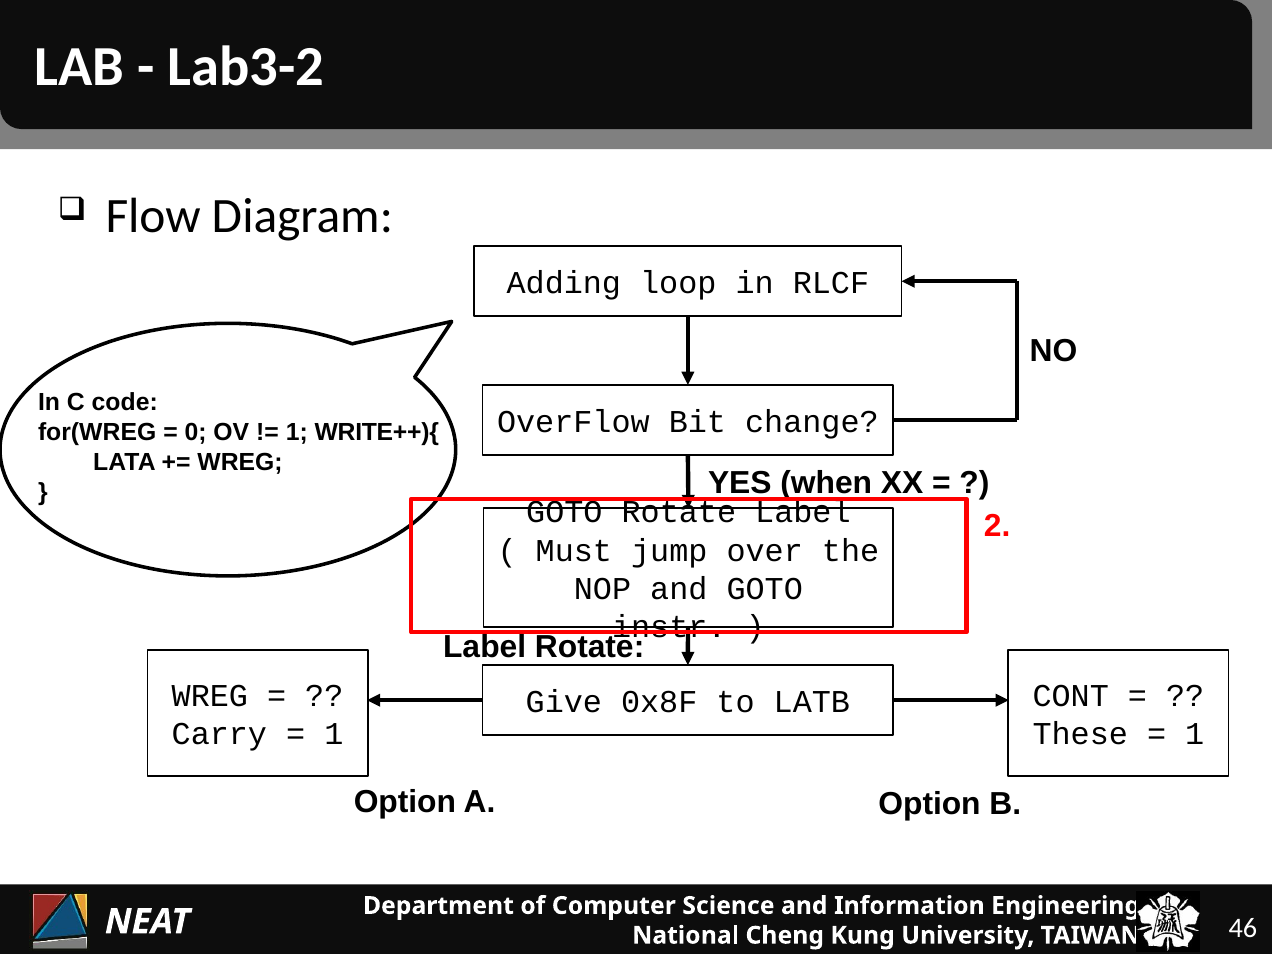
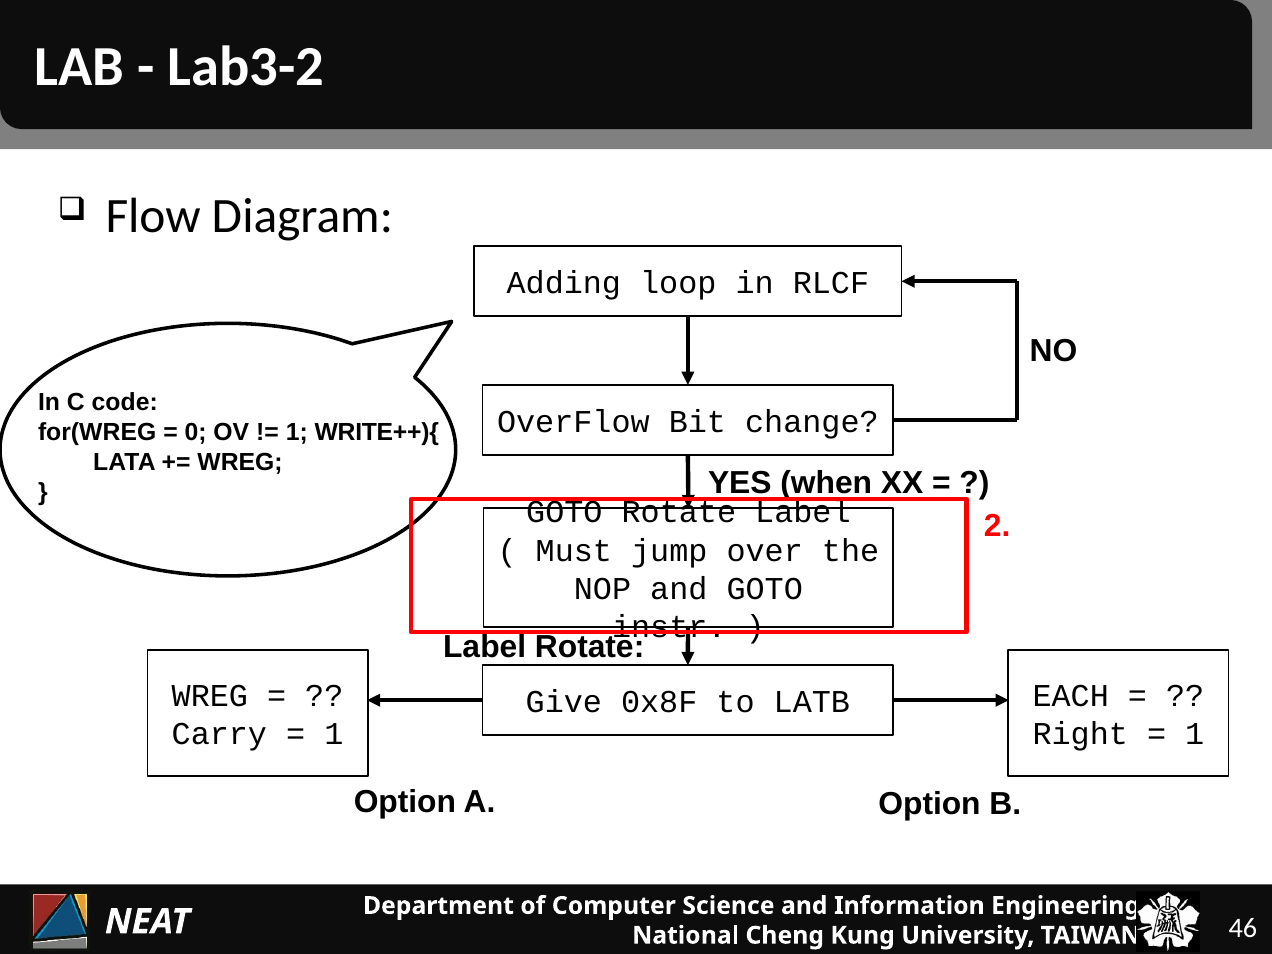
CONT: CONT -> EACH
These: These -> Right
